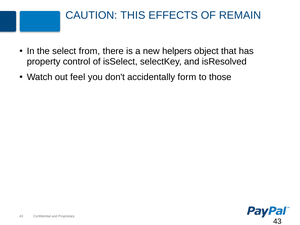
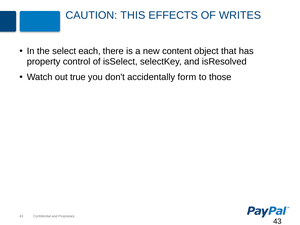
REMAIN: REMAIN -> WRITES
from: from -> each
helpers: helpers -> content
feel: feel -> true
